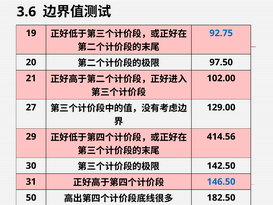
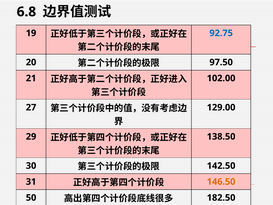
3.6: 3.6 -> 6.8
414.56: 414.56 -> 138.50
146.50 colour: blue -> orange
